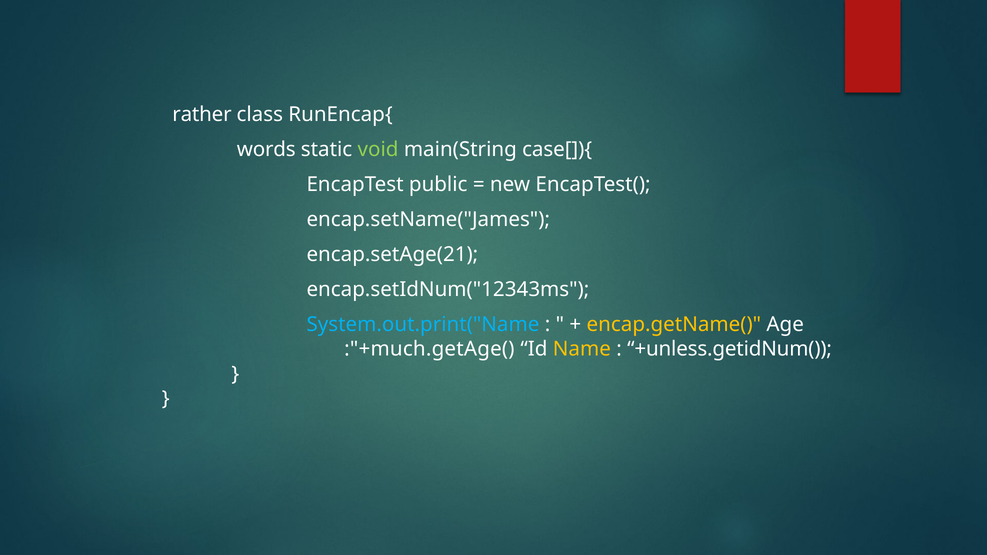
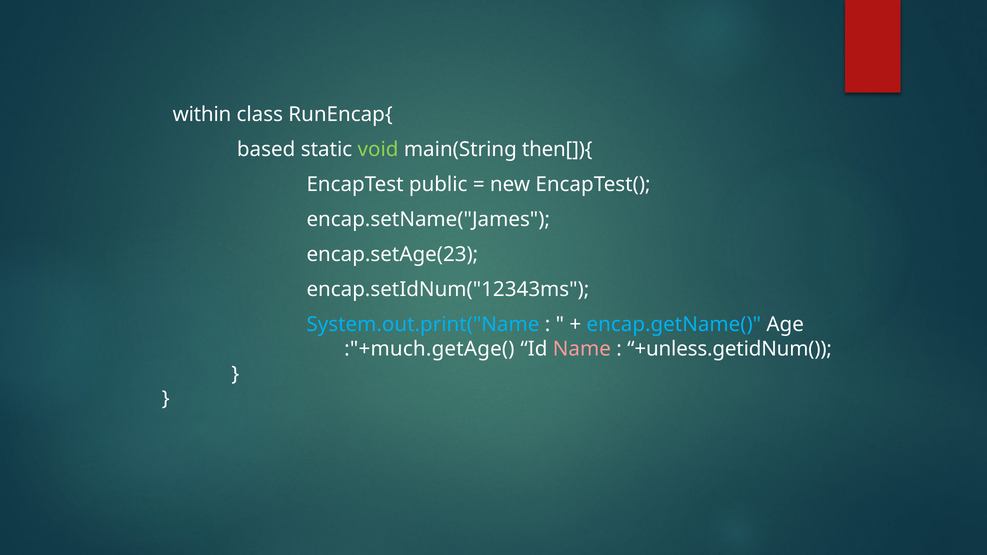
rather: rather -> within
words: words -> based
case[]){: case[]){ -> then[]){
encap.setAge(21: encap.setAge(21 -> encap.setAge(23
encap.getName( colour: yellow -> light blue
Name colour: yellow -> pink
